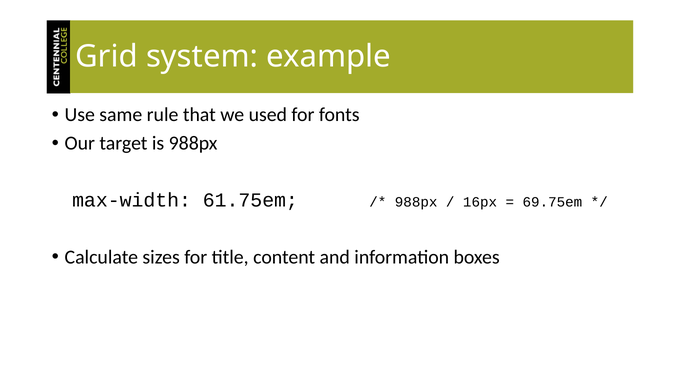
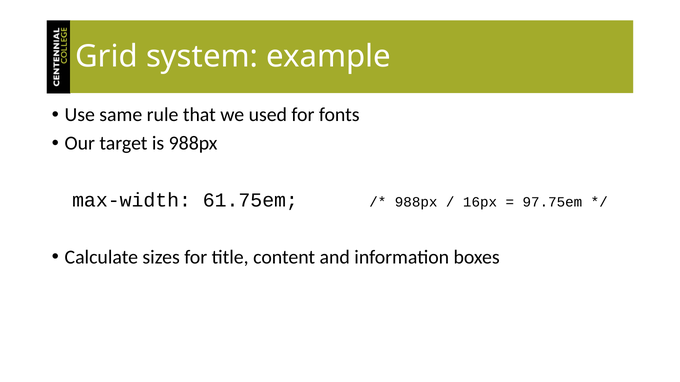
69.75em: 69.75em -> 97.75em
